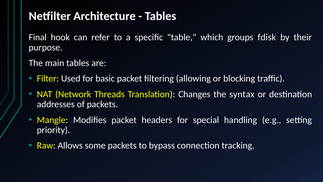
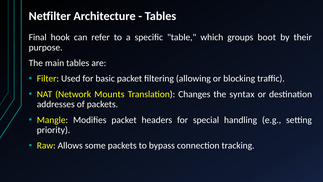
fdisk: fdisk -> boot
Threads: Threads -> Mounts
